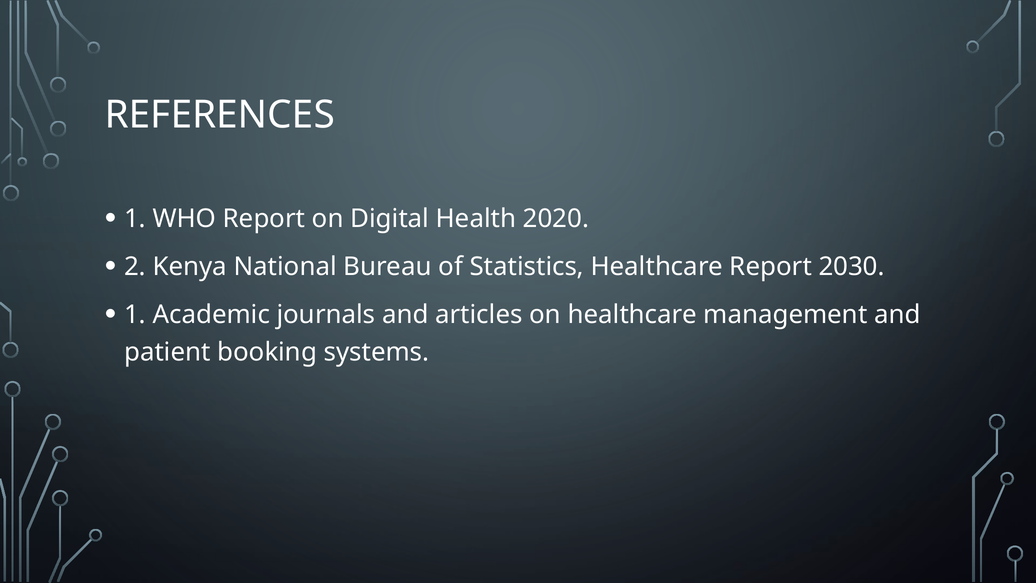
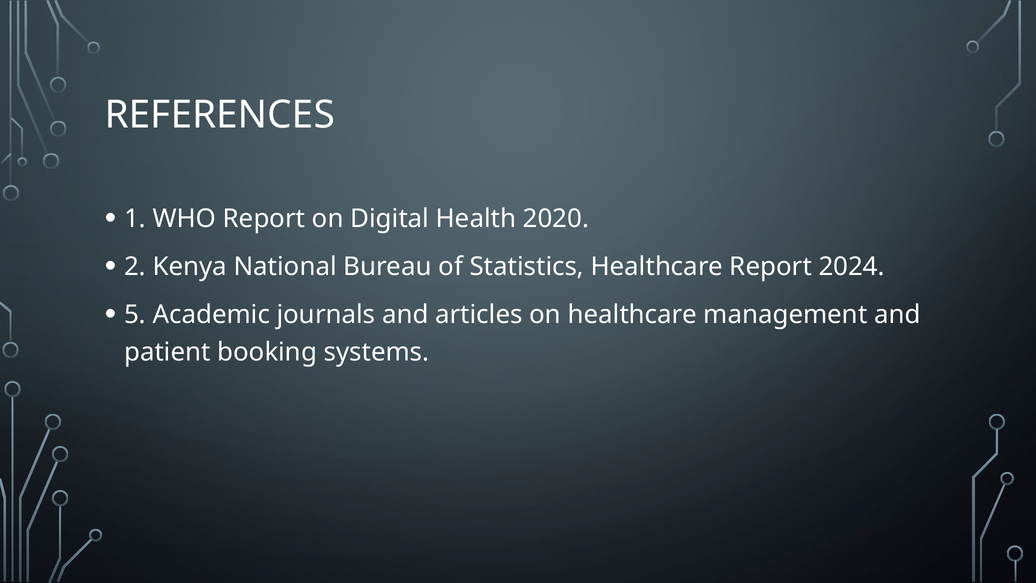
2030: 2030 -> 2024
1 at (135, 315): 1 -> 5
